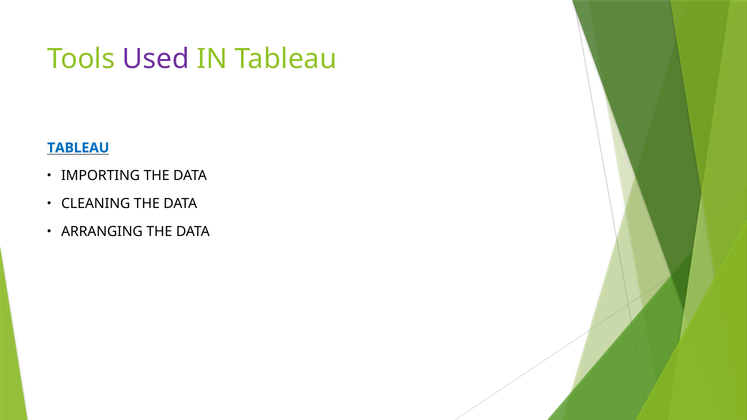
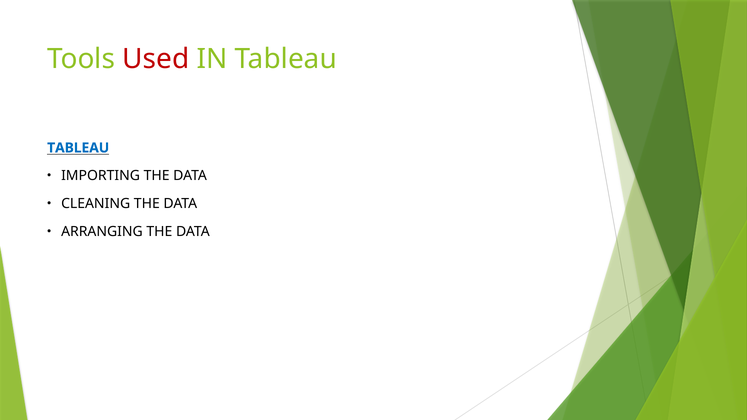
Used colour: purple -> red
